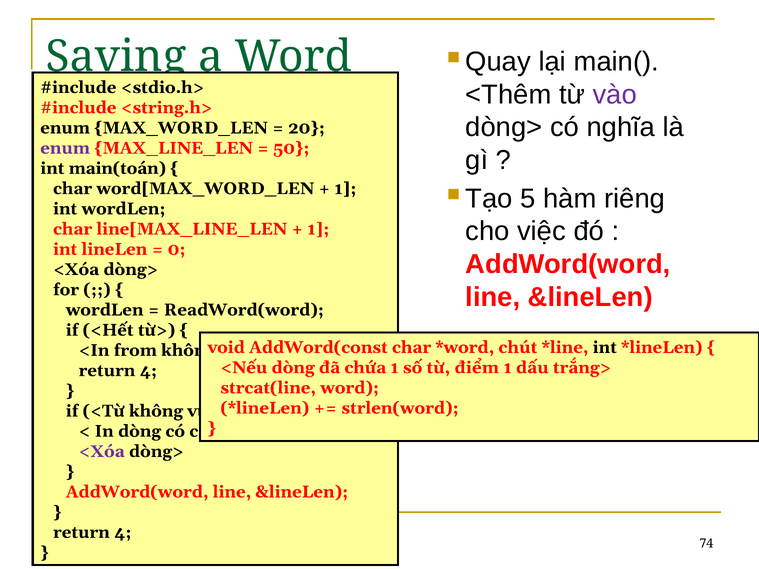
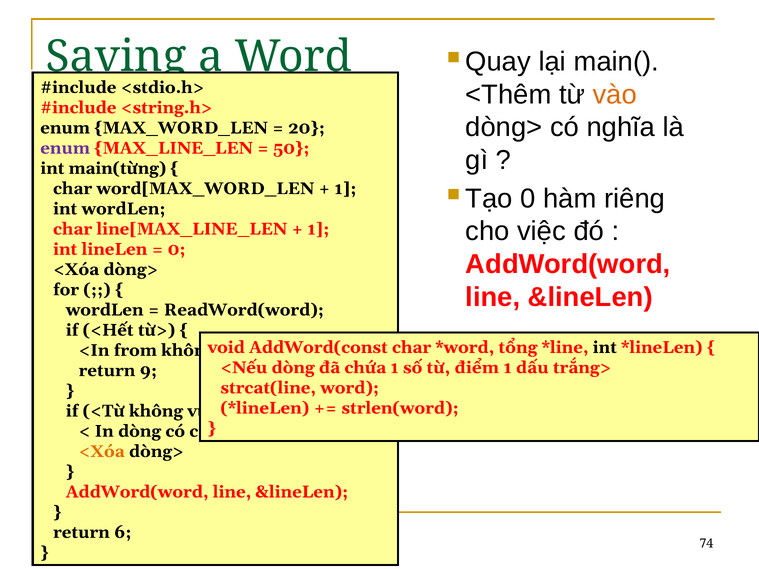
vào colour: purple -> orange
main(toán: main(toán -> main(từng
Tạo 5: 5 -> 0
chút: chút -> tổng
4 at (148, 371): 4 -> 9
<Xóa at (102, 452) colour: purple -> orange
4 at (123, 533): 4 -> 6
